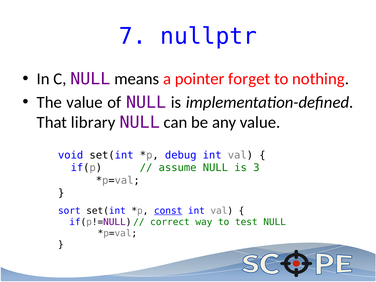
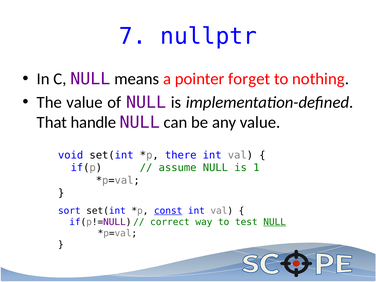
library: library -> handle
debug: debug -> there
3: 3 -> 1
NULL at (275, 222) underline: none -> present
